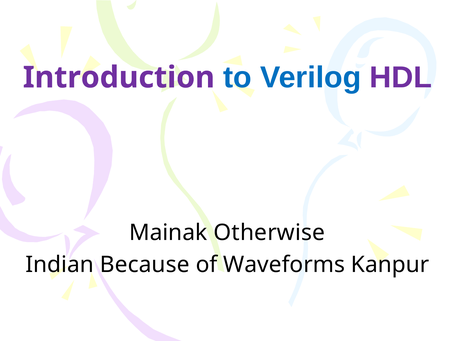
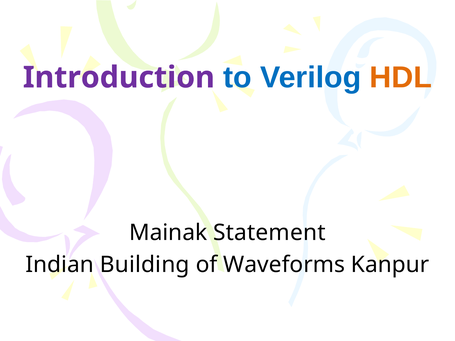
HDL colour: purple -> orange
Otherwise: Otherwise -> Statement
Because: Because -> Building
